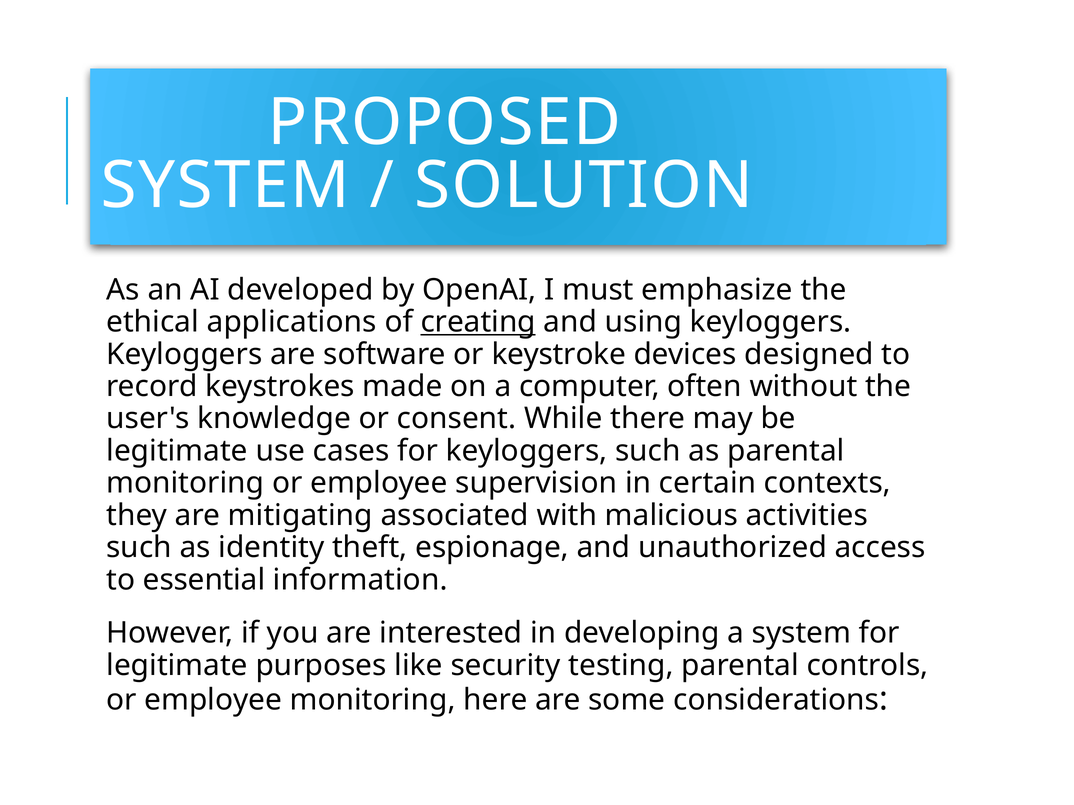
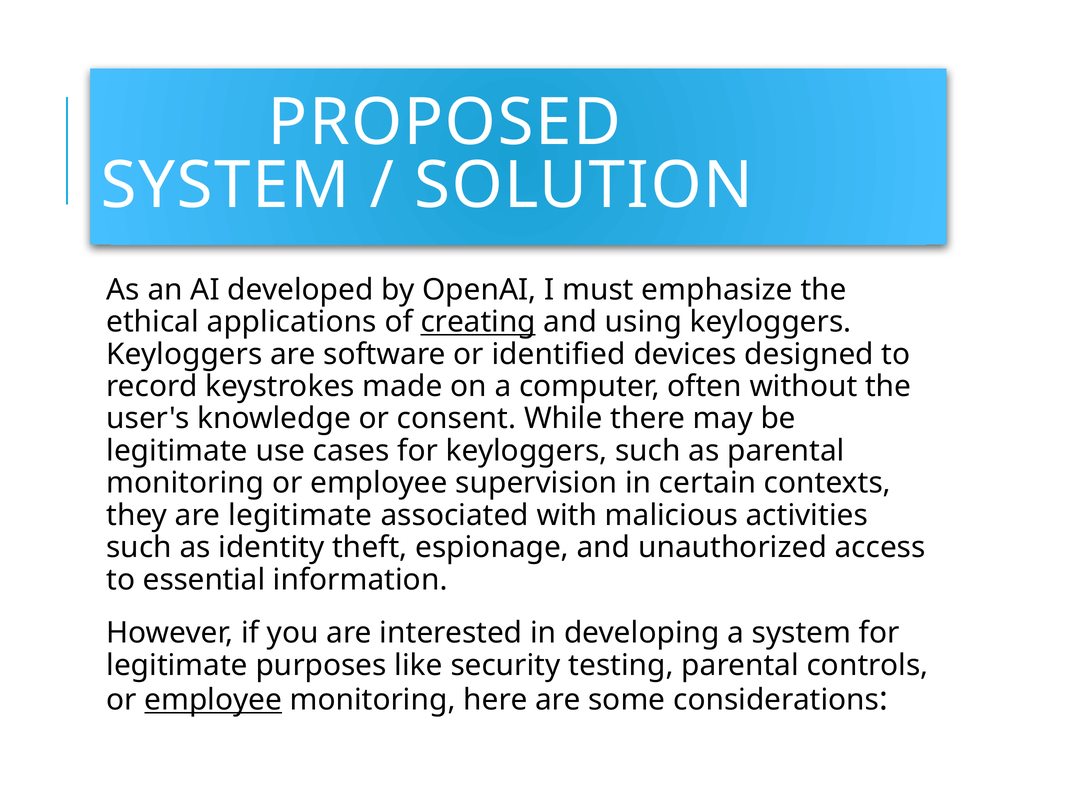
keystroke: keystroke -> identified
are mitigating: mitigating -> legitimate
employee at (213, 700) underline: none -> present
